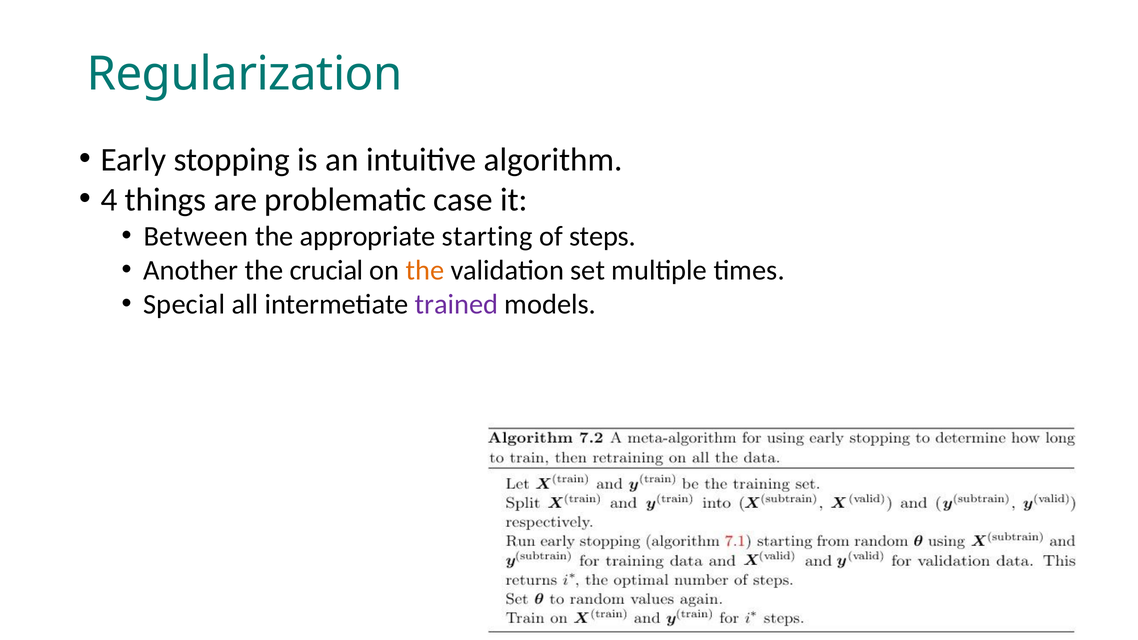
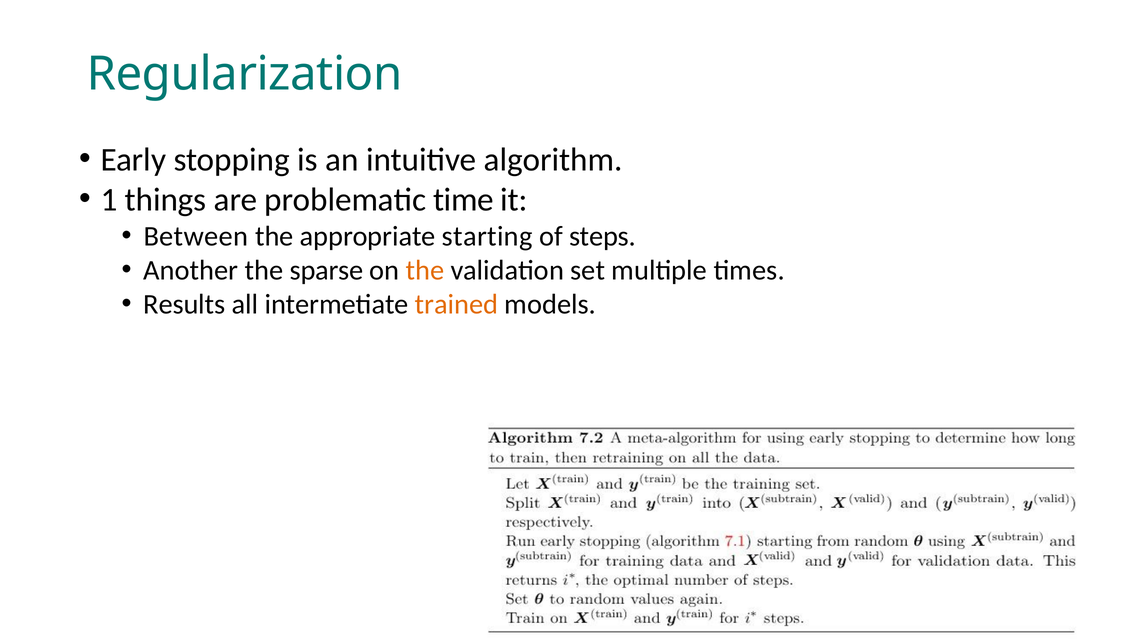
4: 4 -> 1
case: case -> time
crucial: crucial -> sparse
Special: Special -> Results
trained colour: purple -> orange
